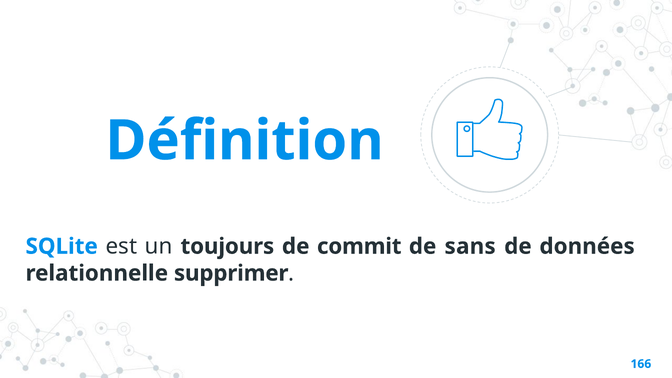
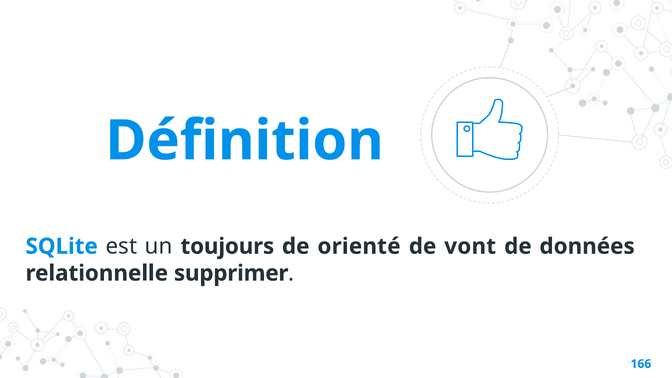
commit: commit -> orienté
sans: sans -> vont
